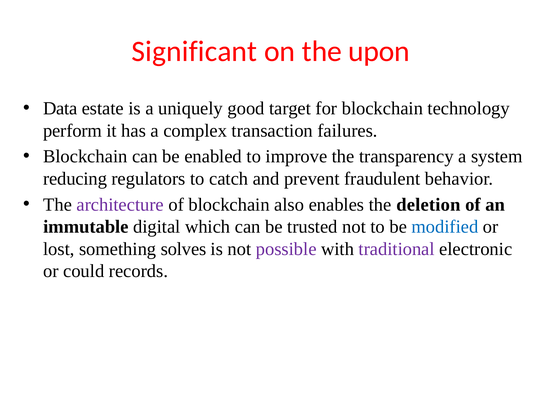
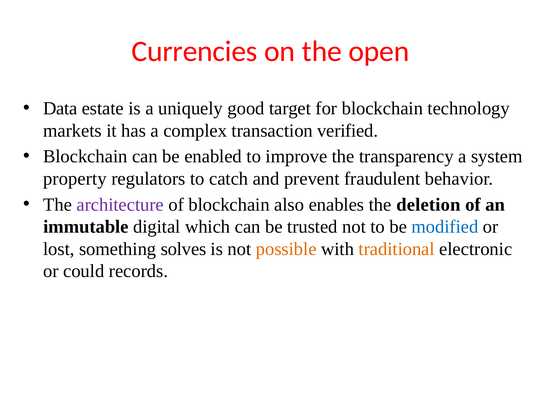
Significant: Significant -> Currencies
upon: upon -> open
perform: perform -> markets
failures: failures -> verified
reducing: reducing -> property
possible colour: purple -> orange
traditional colour: purple -> orange
